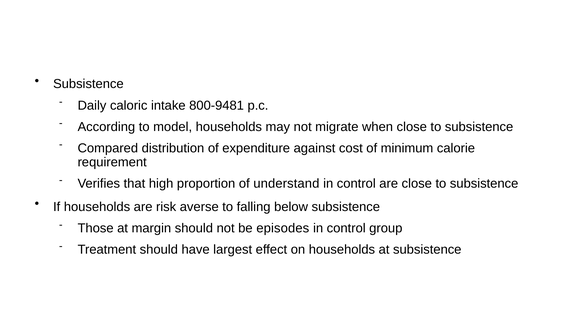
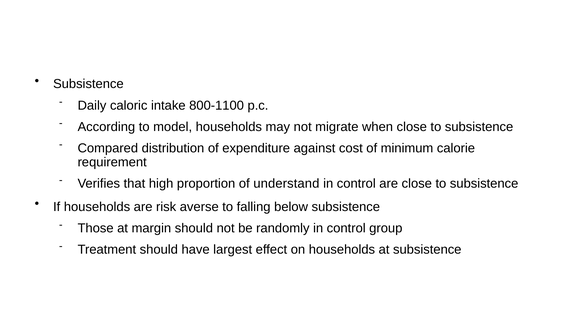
800-9481: 800-9481 -> 800-1100
episodes: episodes -> randomly
